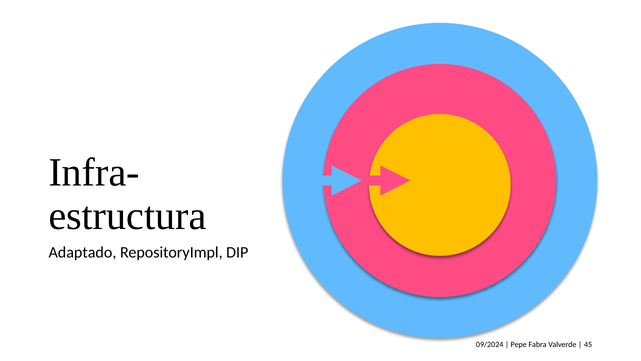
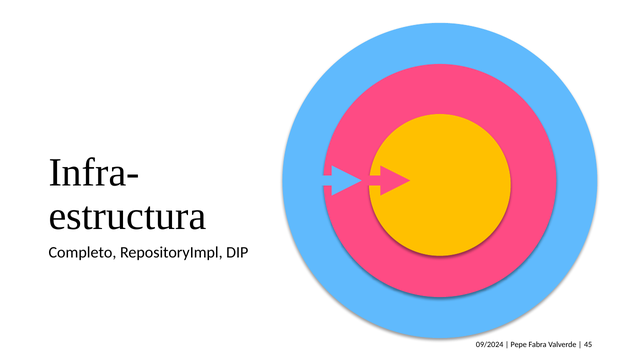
Adaptado: Adaptado -> Completo
